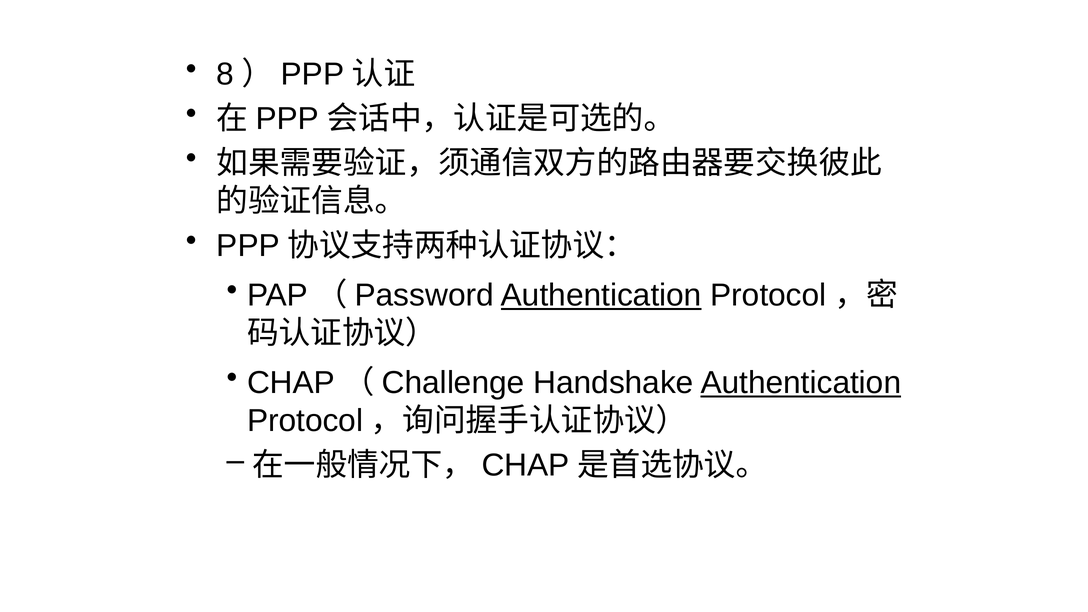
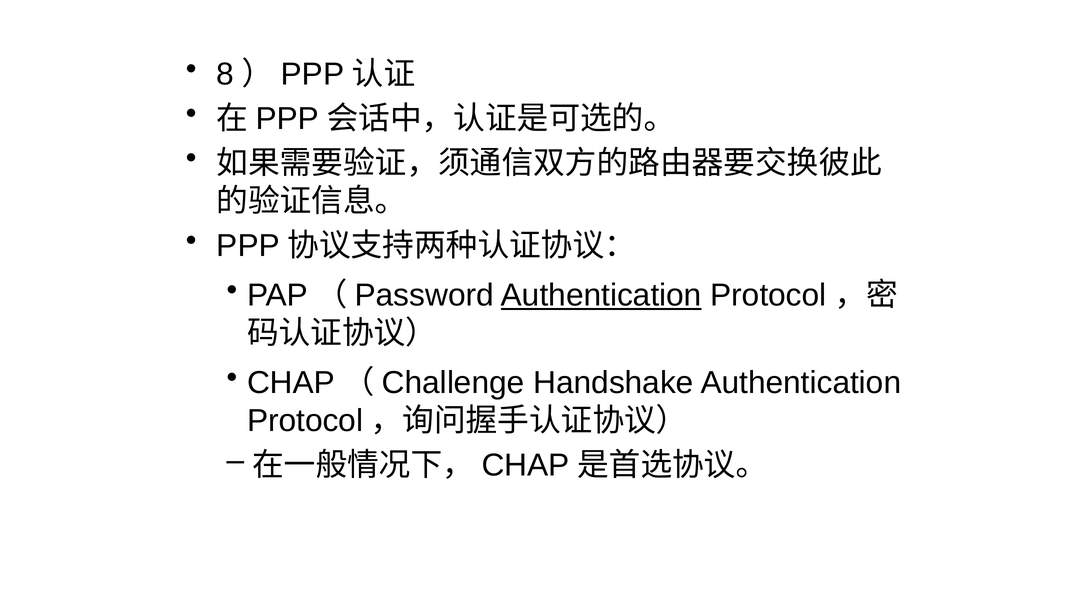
Authentication at (801, 383) underline: present -> none
